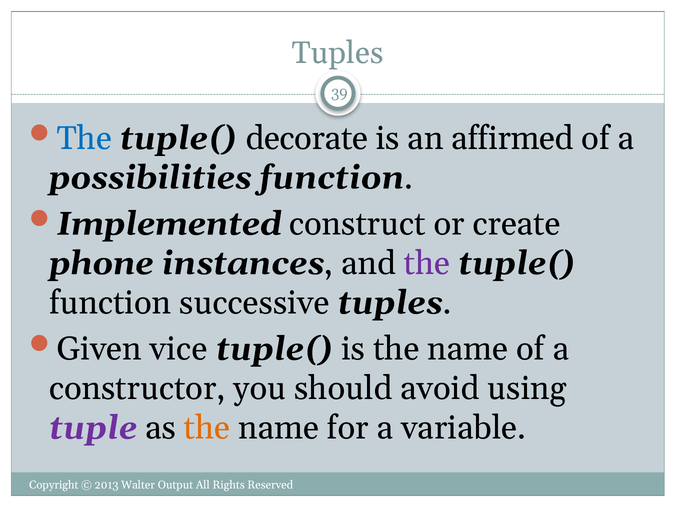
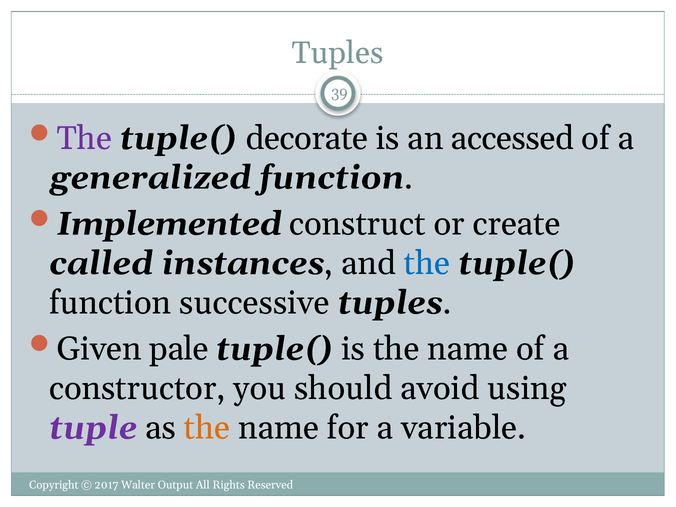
The at (84, 138) colour: blue -> purple
affirmed: affirmed -> accessed
possibilities: possibilities -> generalized
phone: phone -> called
the at (427, 263) colour: purple -> blue
vice: vice -> pale
2013: 2013 -> 2017
